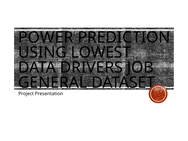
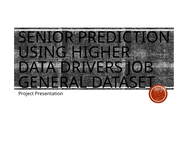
POWER: POWER -> SENIOR
LOWEST: LOWEST -> HIGHER
